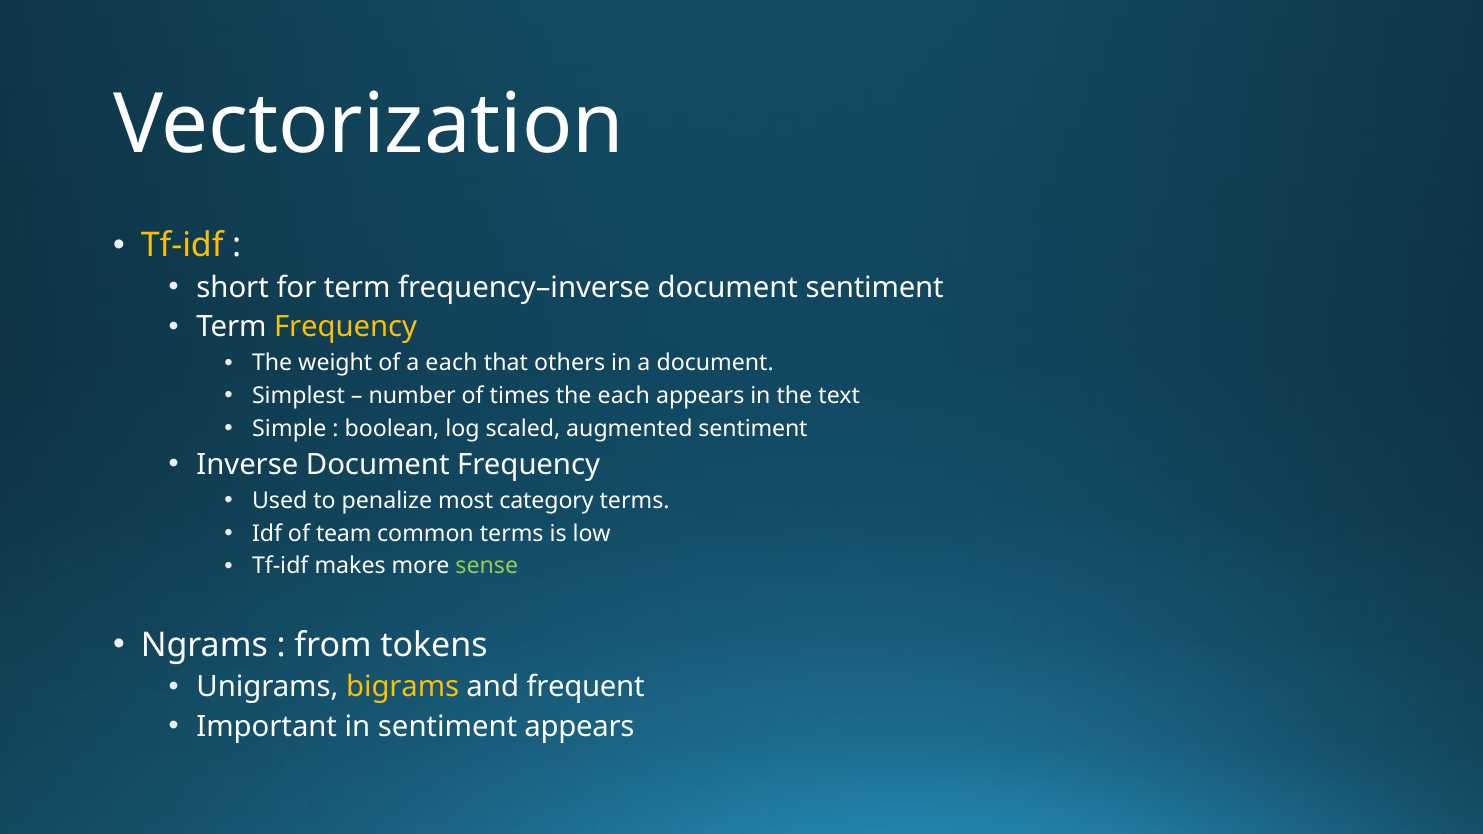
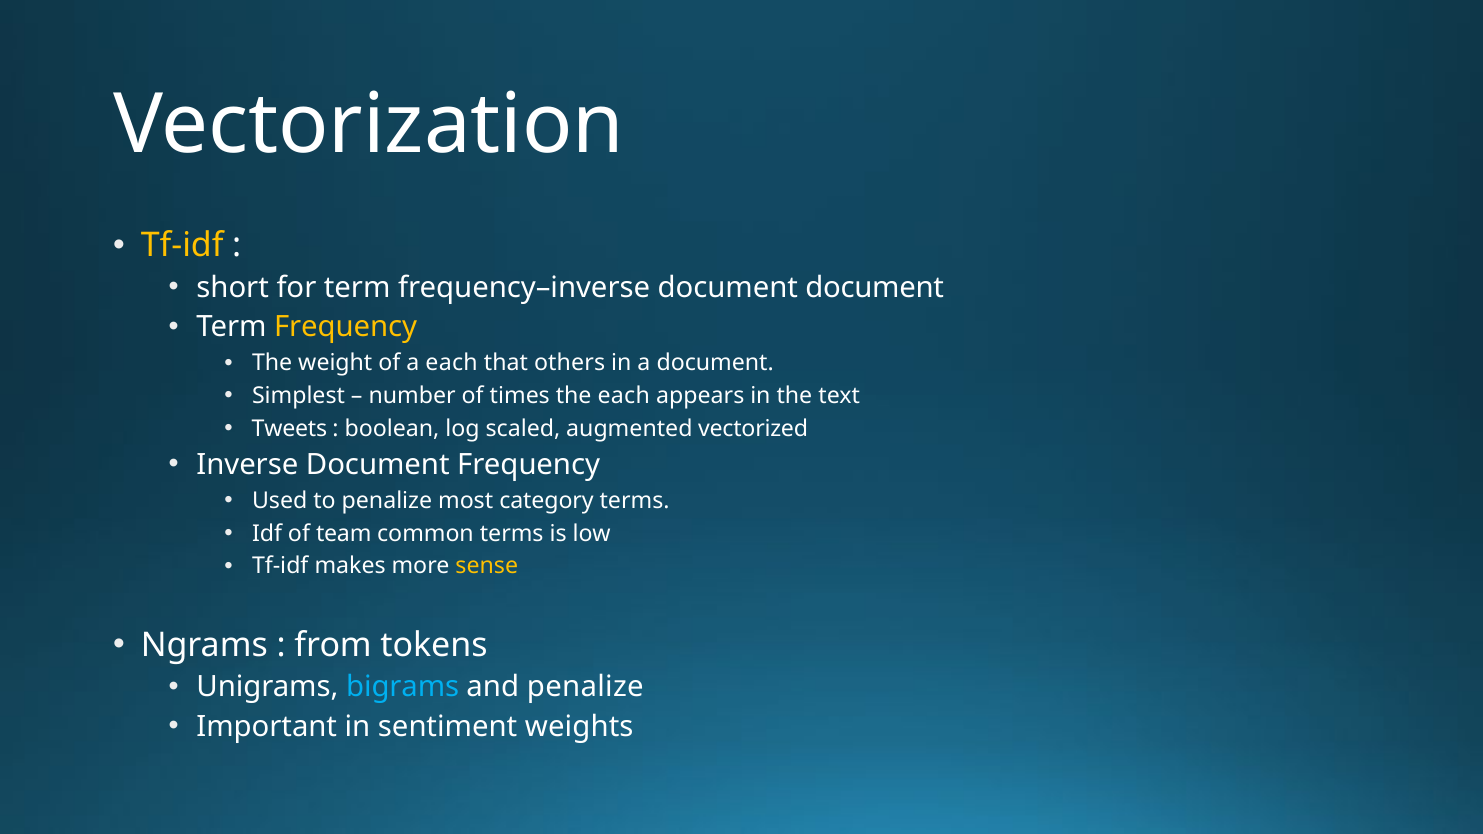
document sentiment: sentiment -> document
Simple: Simple -> Tweets
augmented sentiment: sentiment -> vectorized
sense colour: light green -> yellow
bigrams colour: yellow -> light blue
and frequent: frequent -> penalize
sentiment appears: appears -> weights
